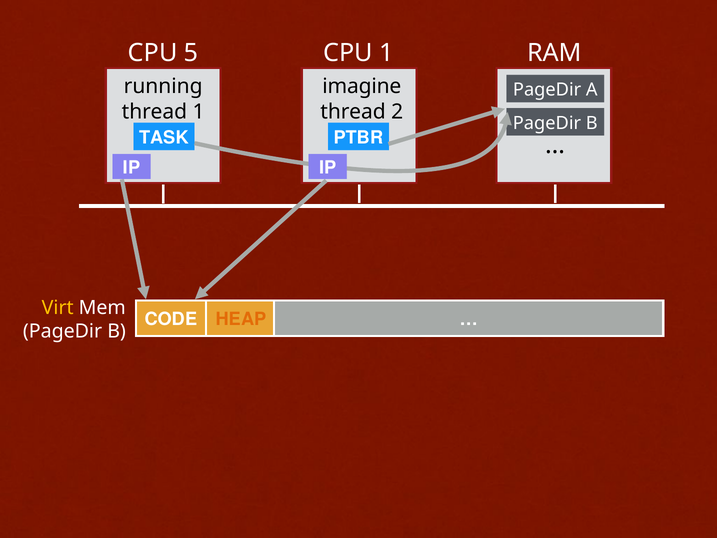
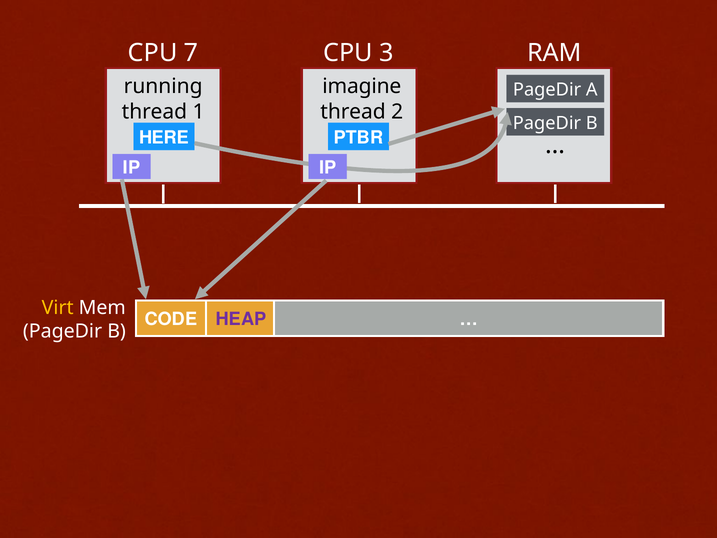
5: 5 -> 7
CPU 1: 1 -> 3
TASK: TASK -> HERE
HEAP colour: orange -> purple
